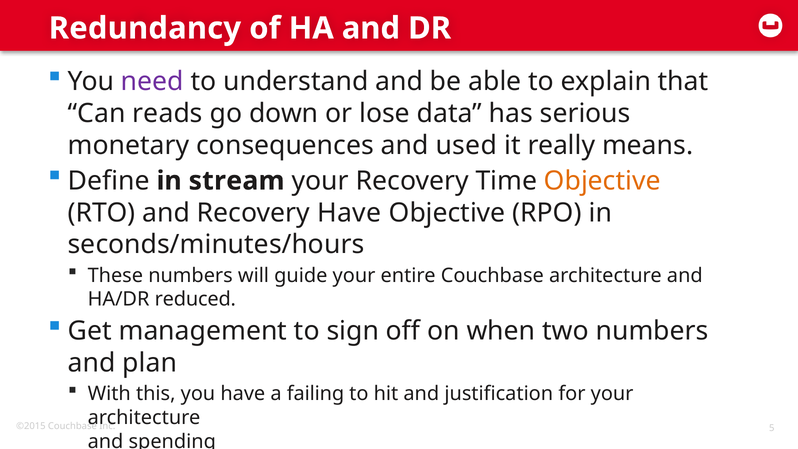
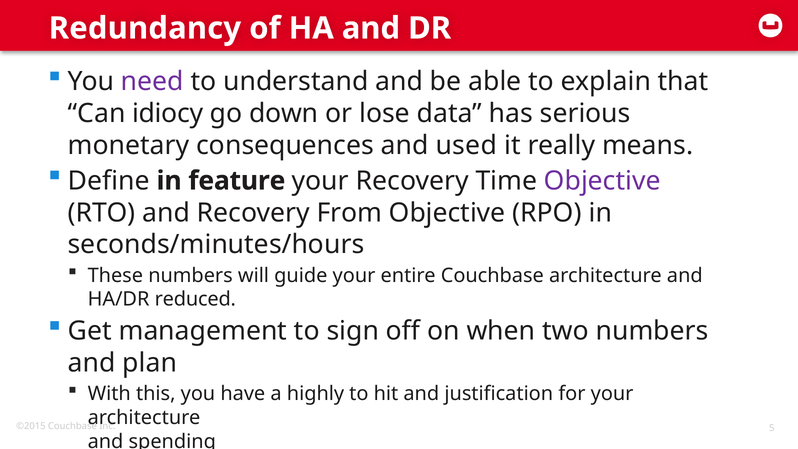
reads: reads -> idiocy
stream: stream -> feature
Objective at (602, 181) colour: orange -> purple
Recovery Have: Have -> From
failing: failing -> highly
